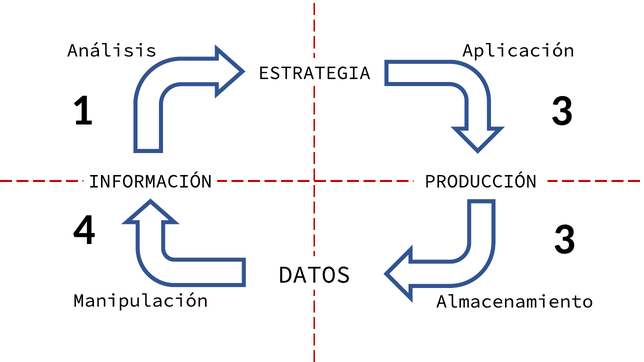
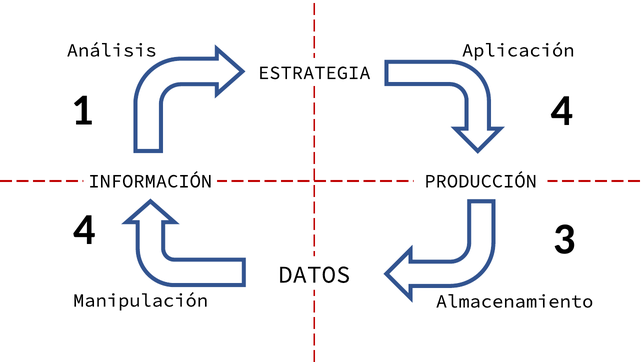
1 3: 3 -> 4
